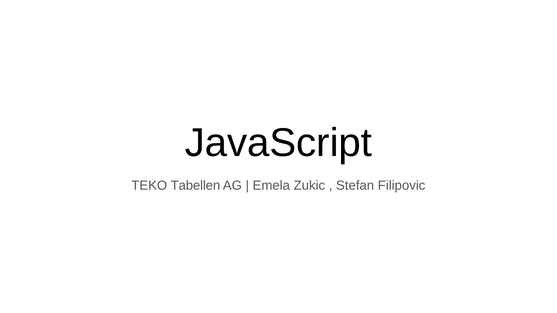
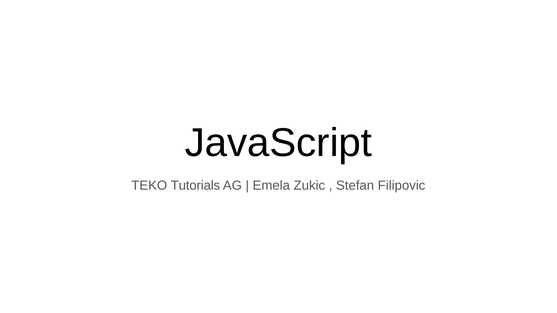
Tabellen: Tabellen -> Tutorials
